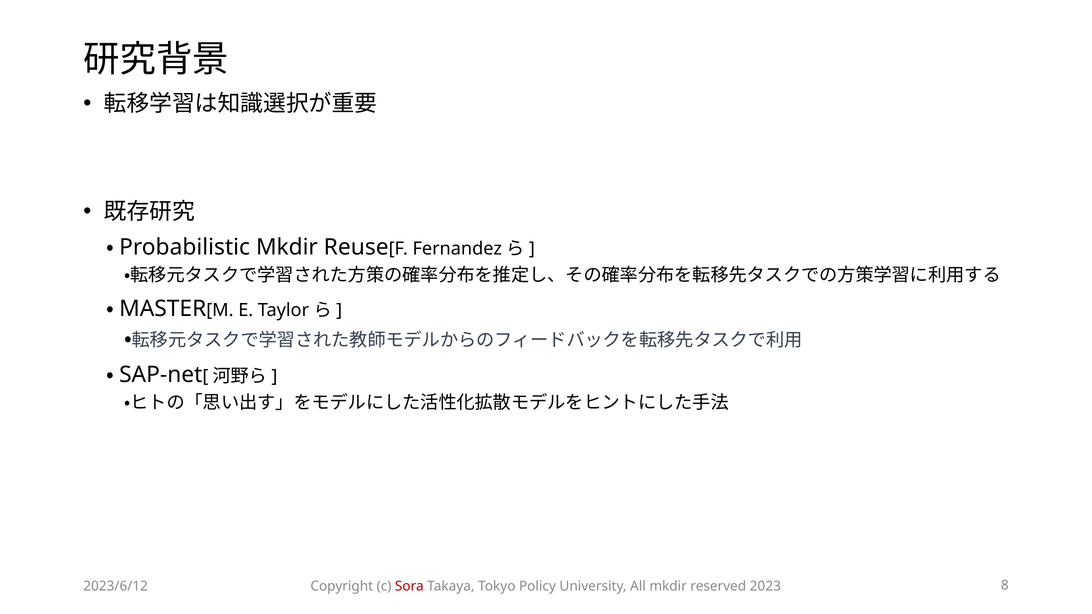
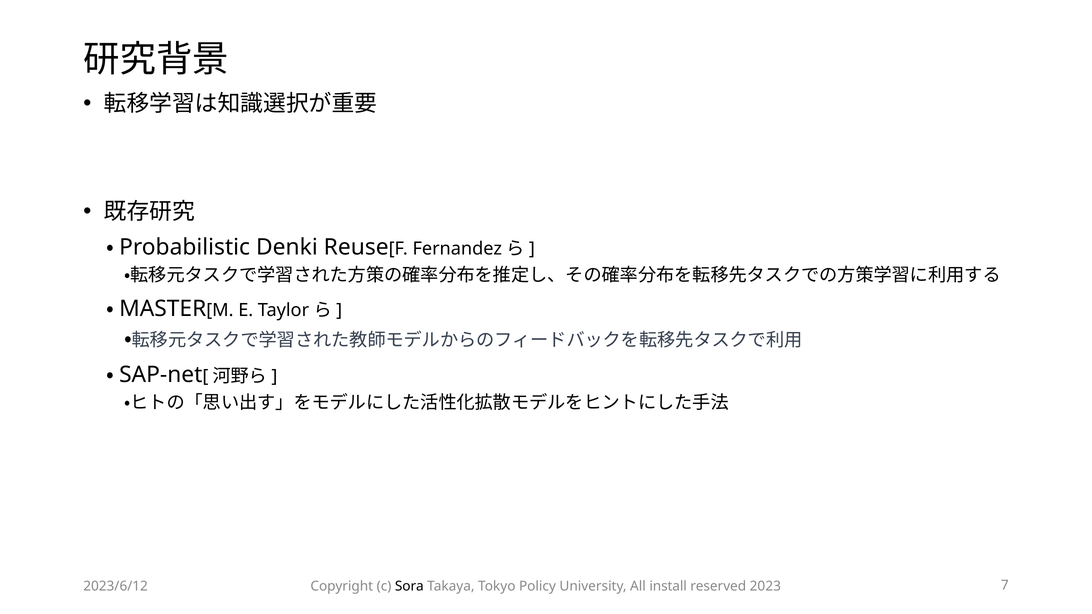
Mkdir at (287, 248): Mkdir -> Denki
Sora colour: red -> black
All mkdir: mkdir -> install
8: 8 -> 7
